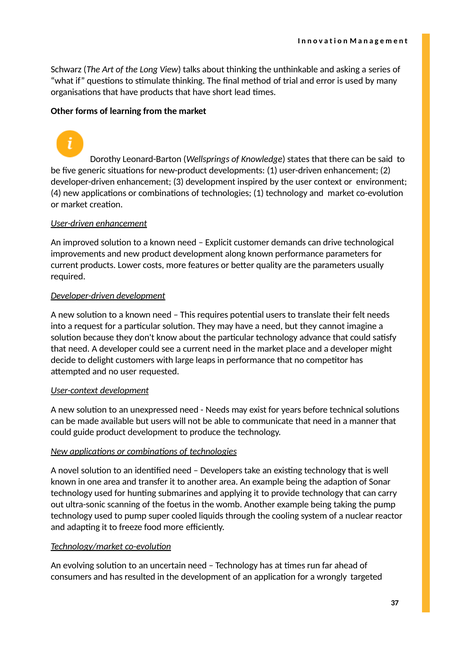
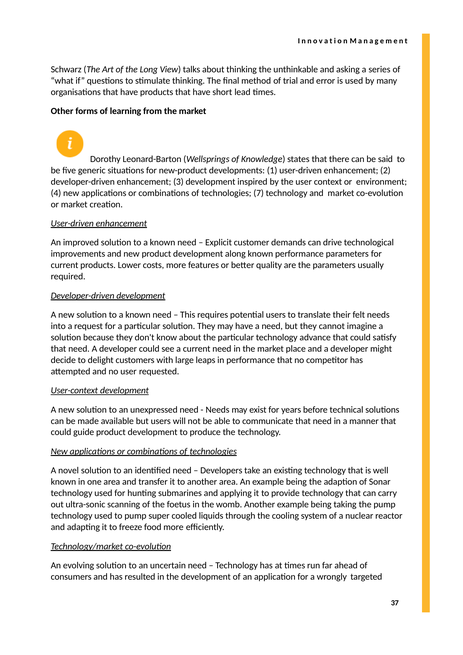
technologies 1: 1 -> 7
